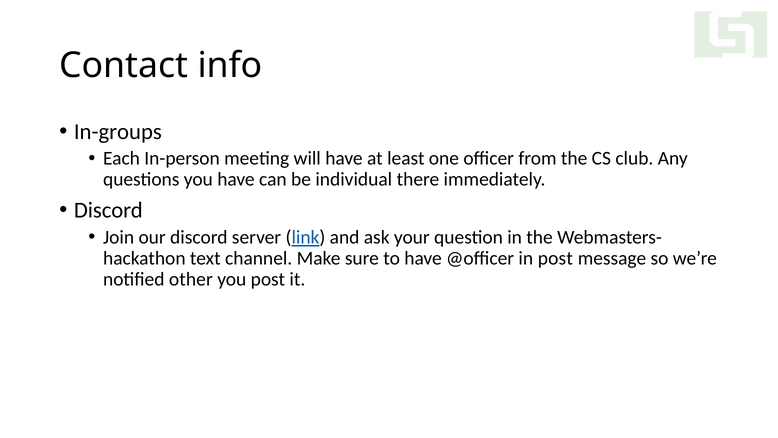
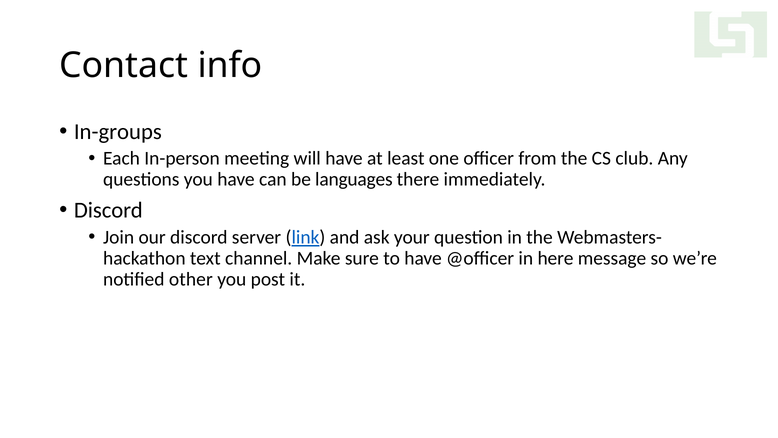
individual: individual -> languages
in post: post -> here
